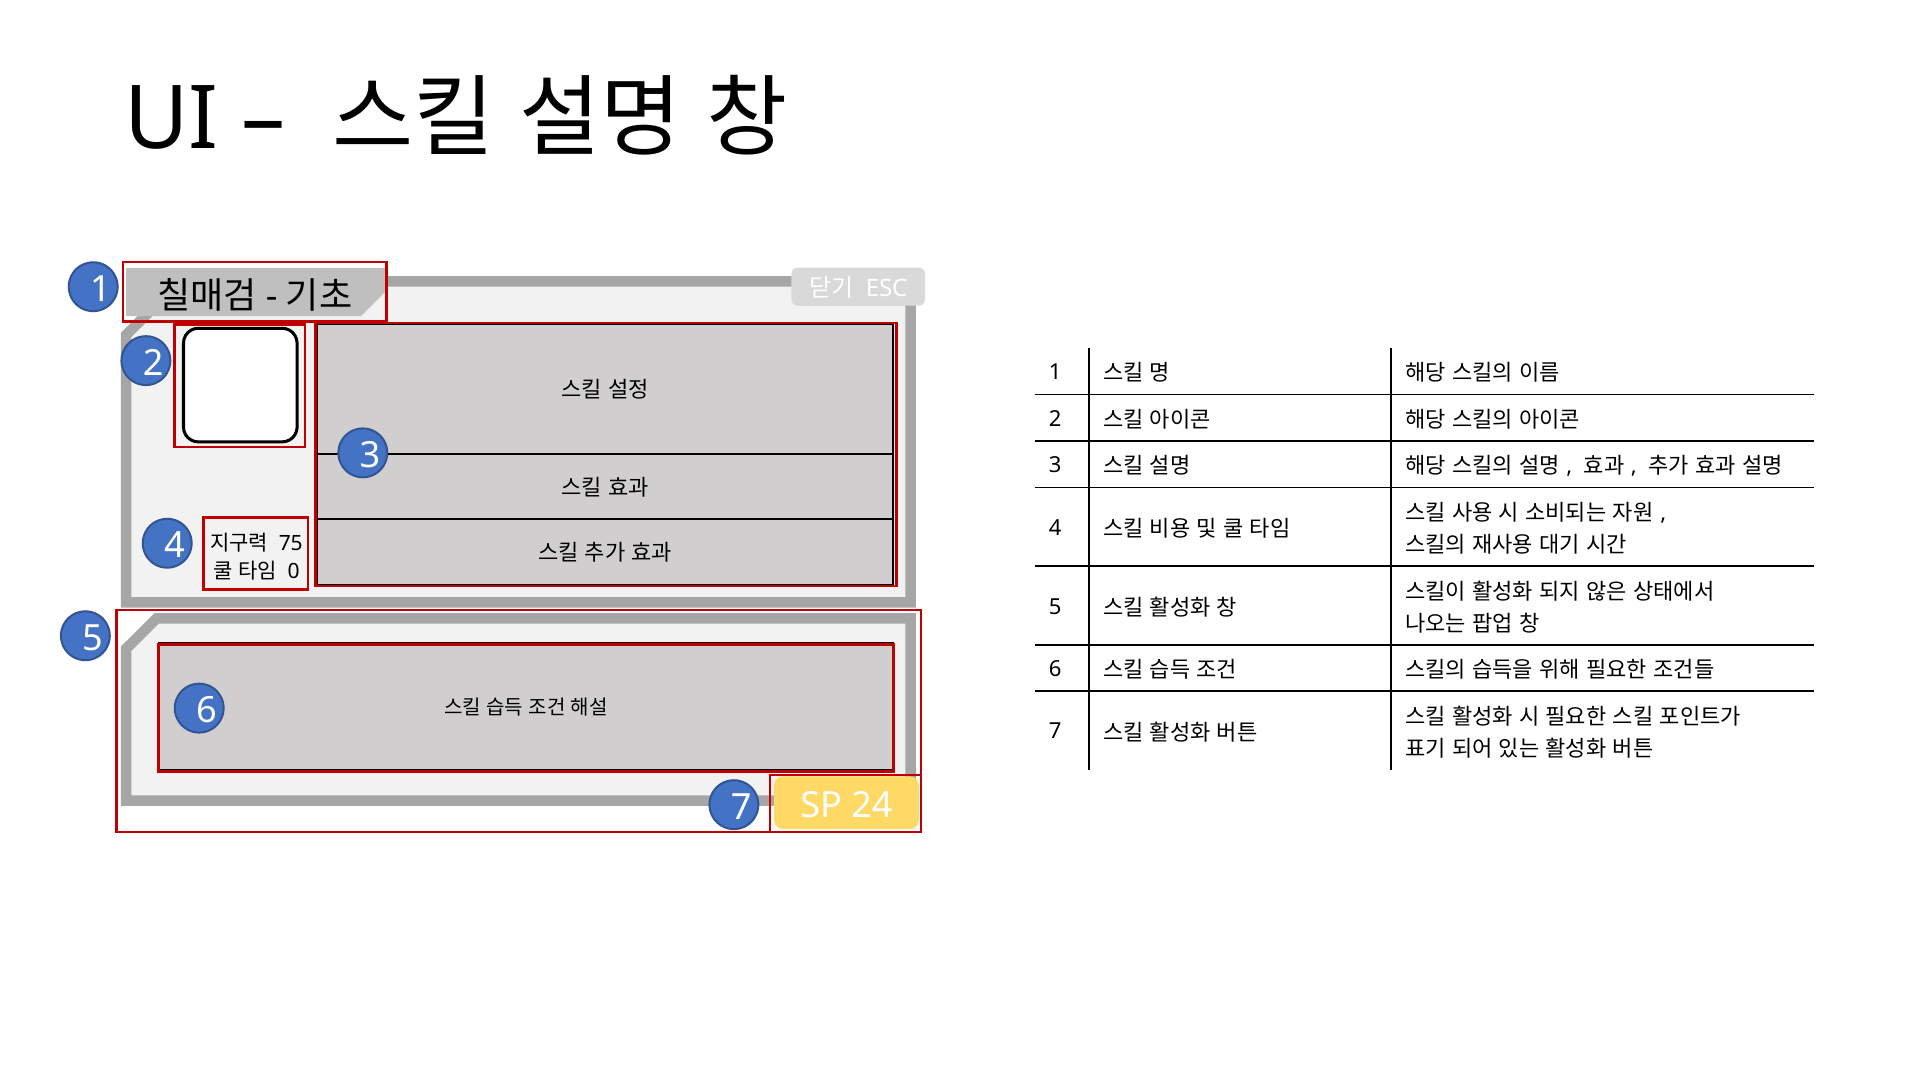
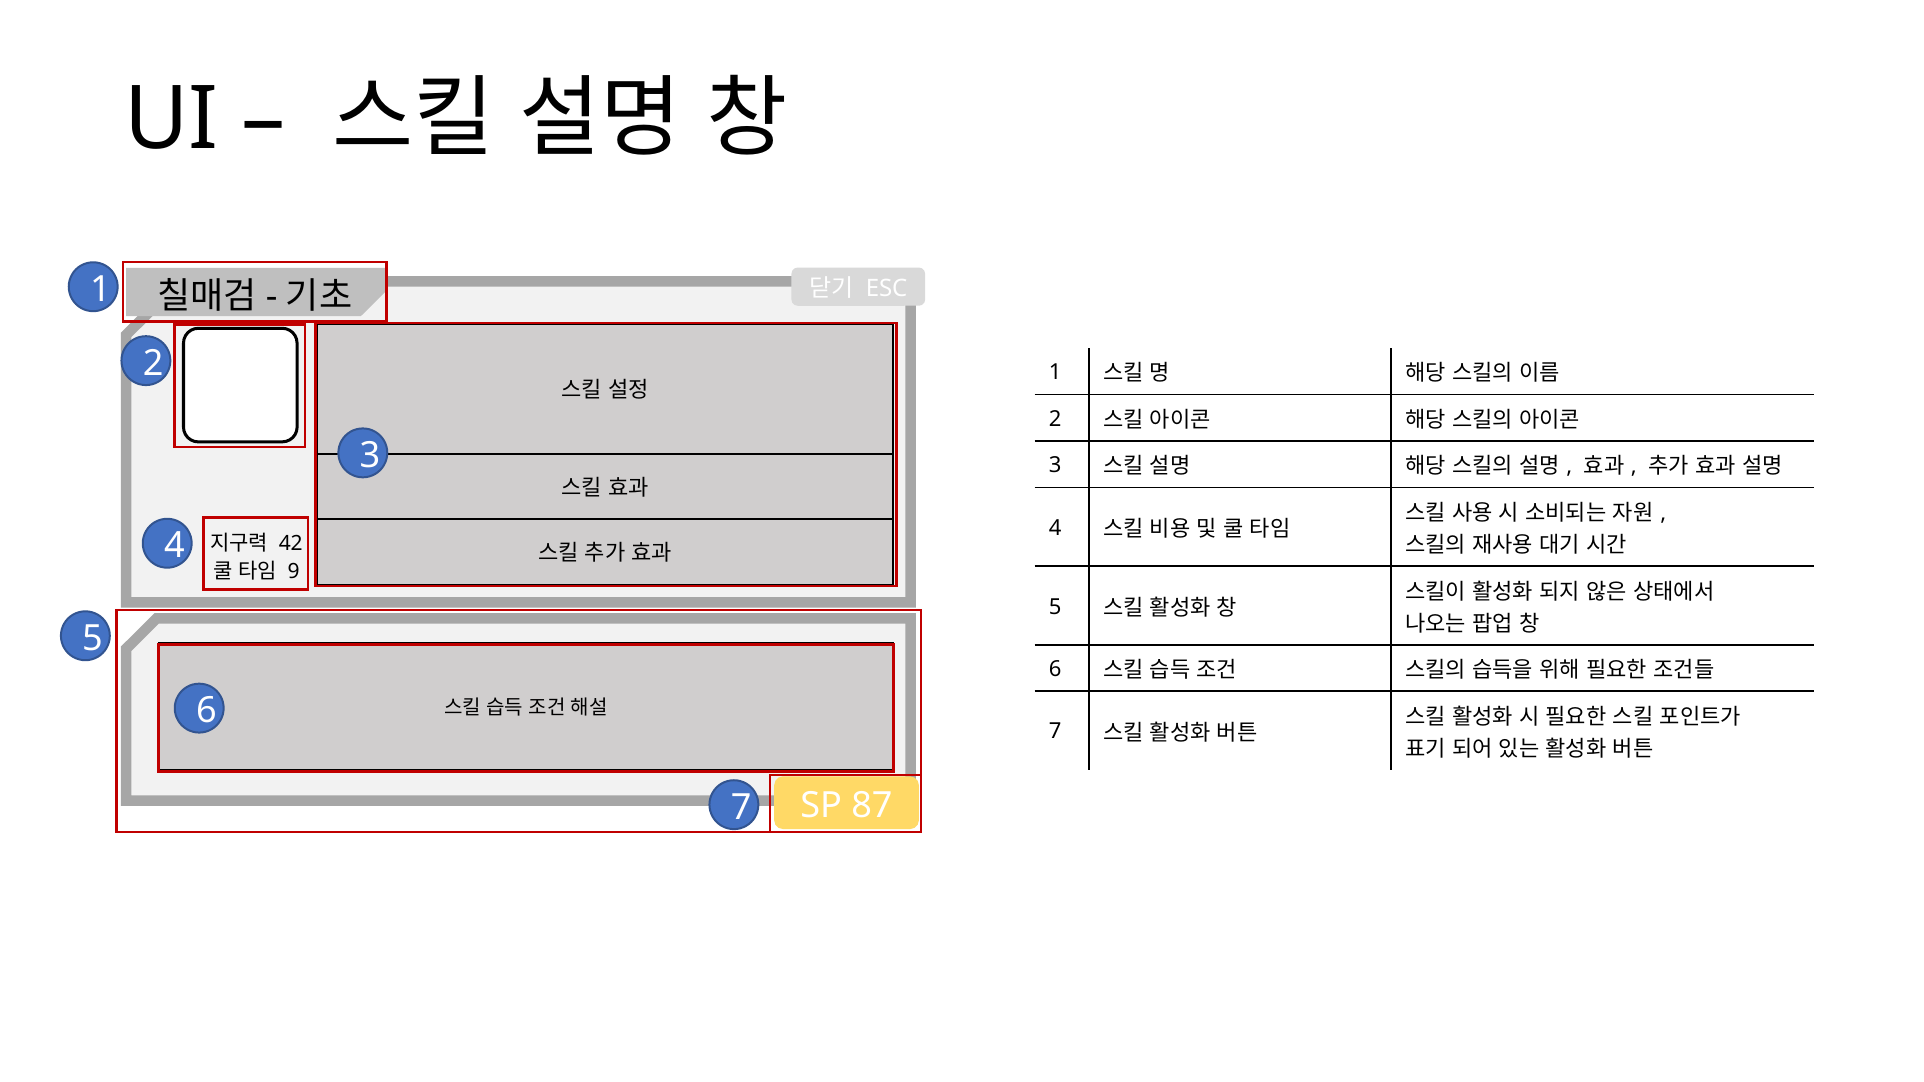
75: 75 -> 42
0: 0 -> 9
24: 24 -> 87
